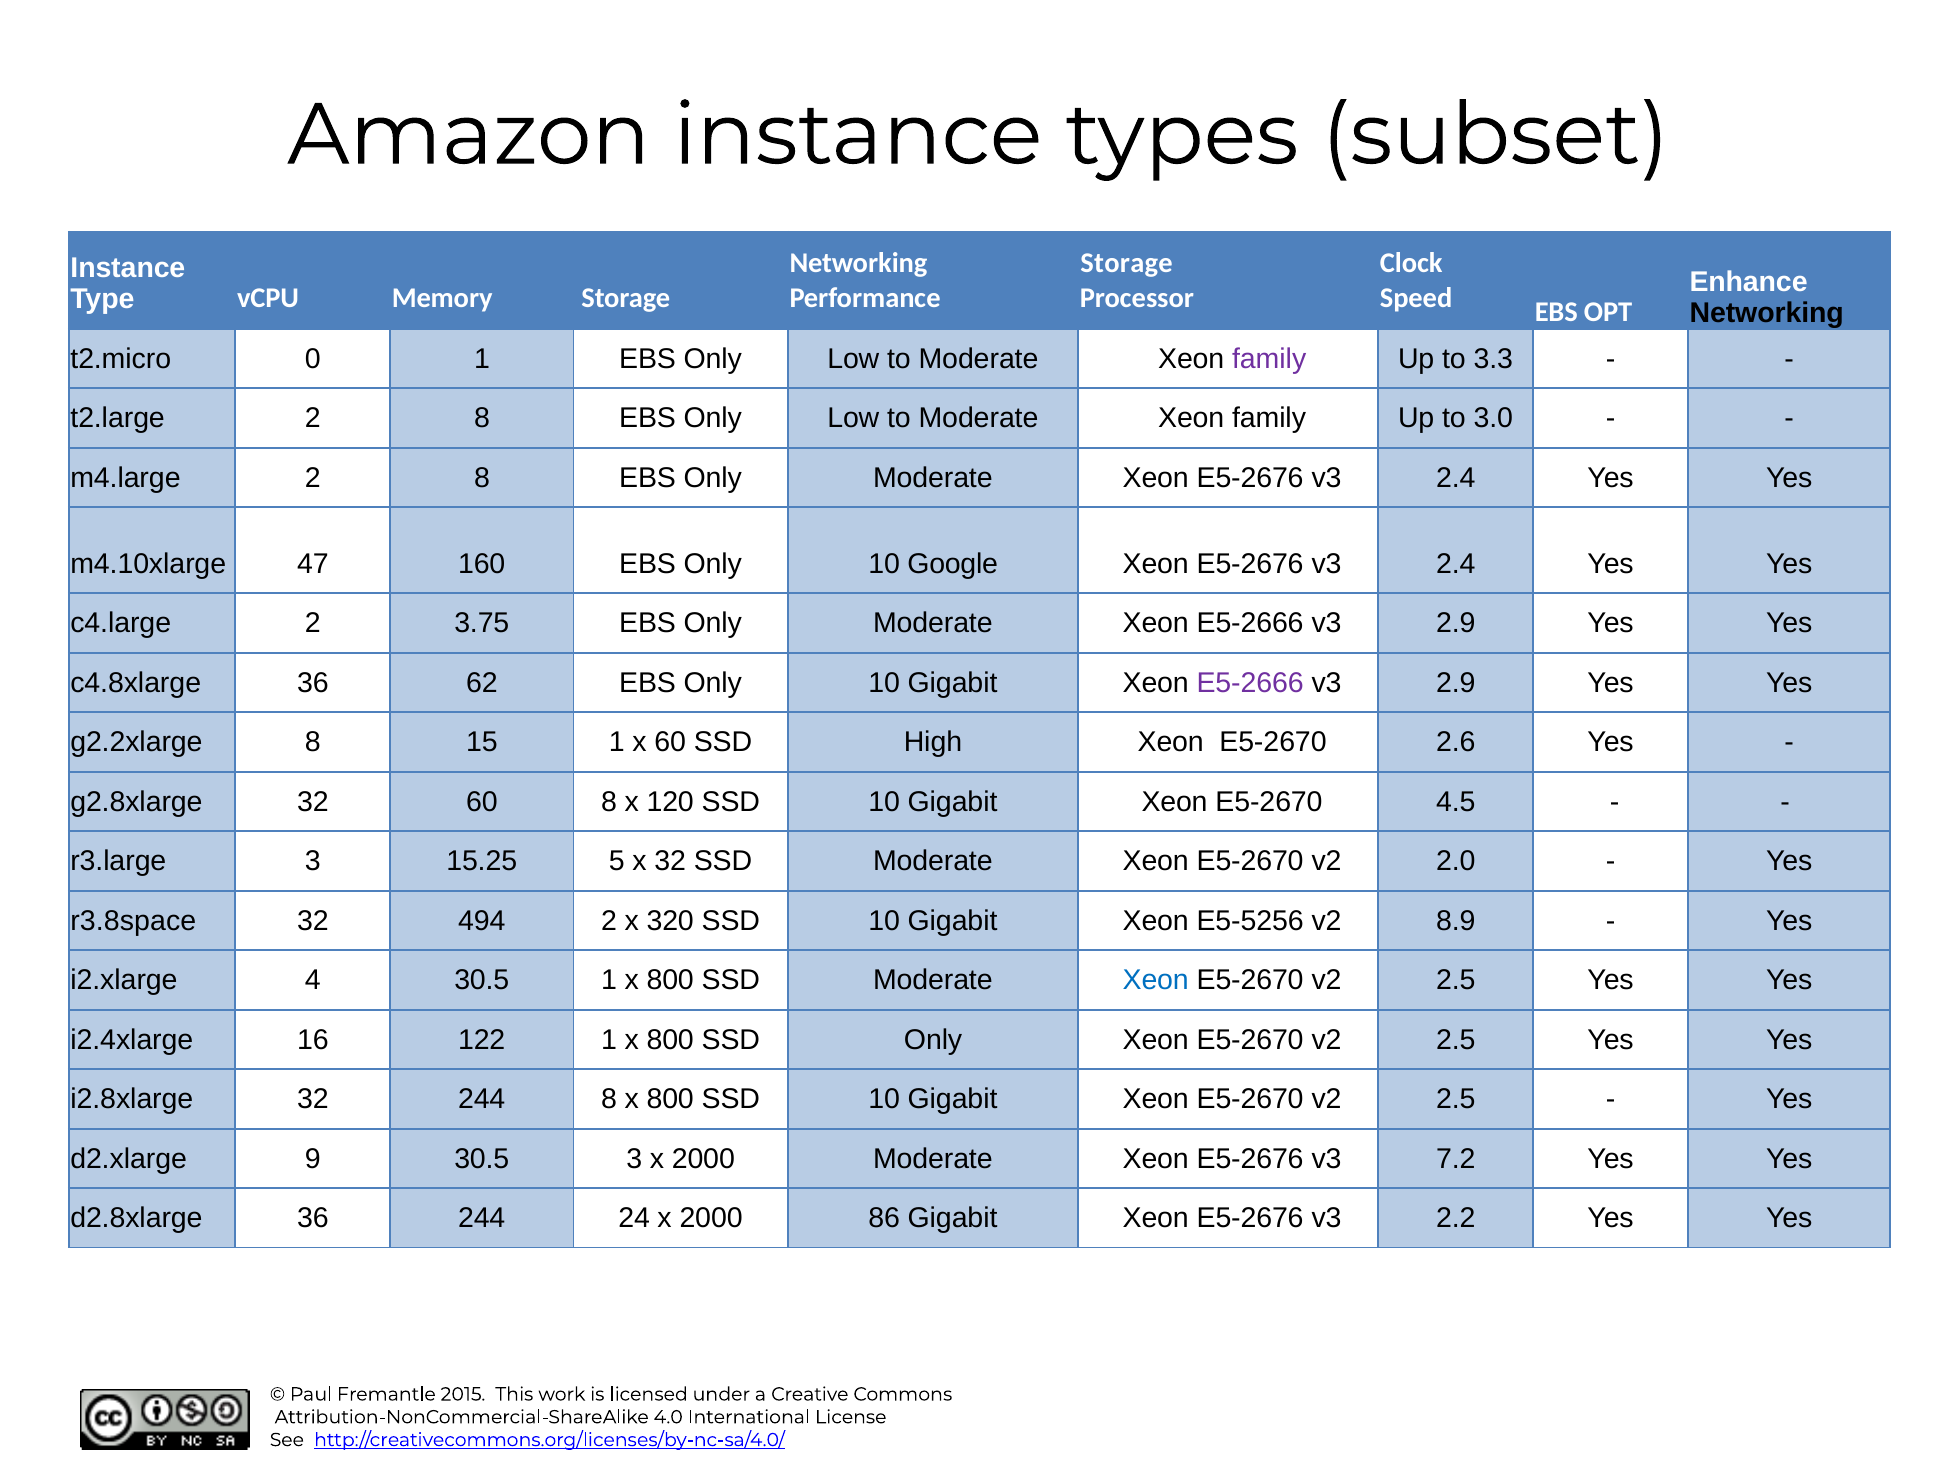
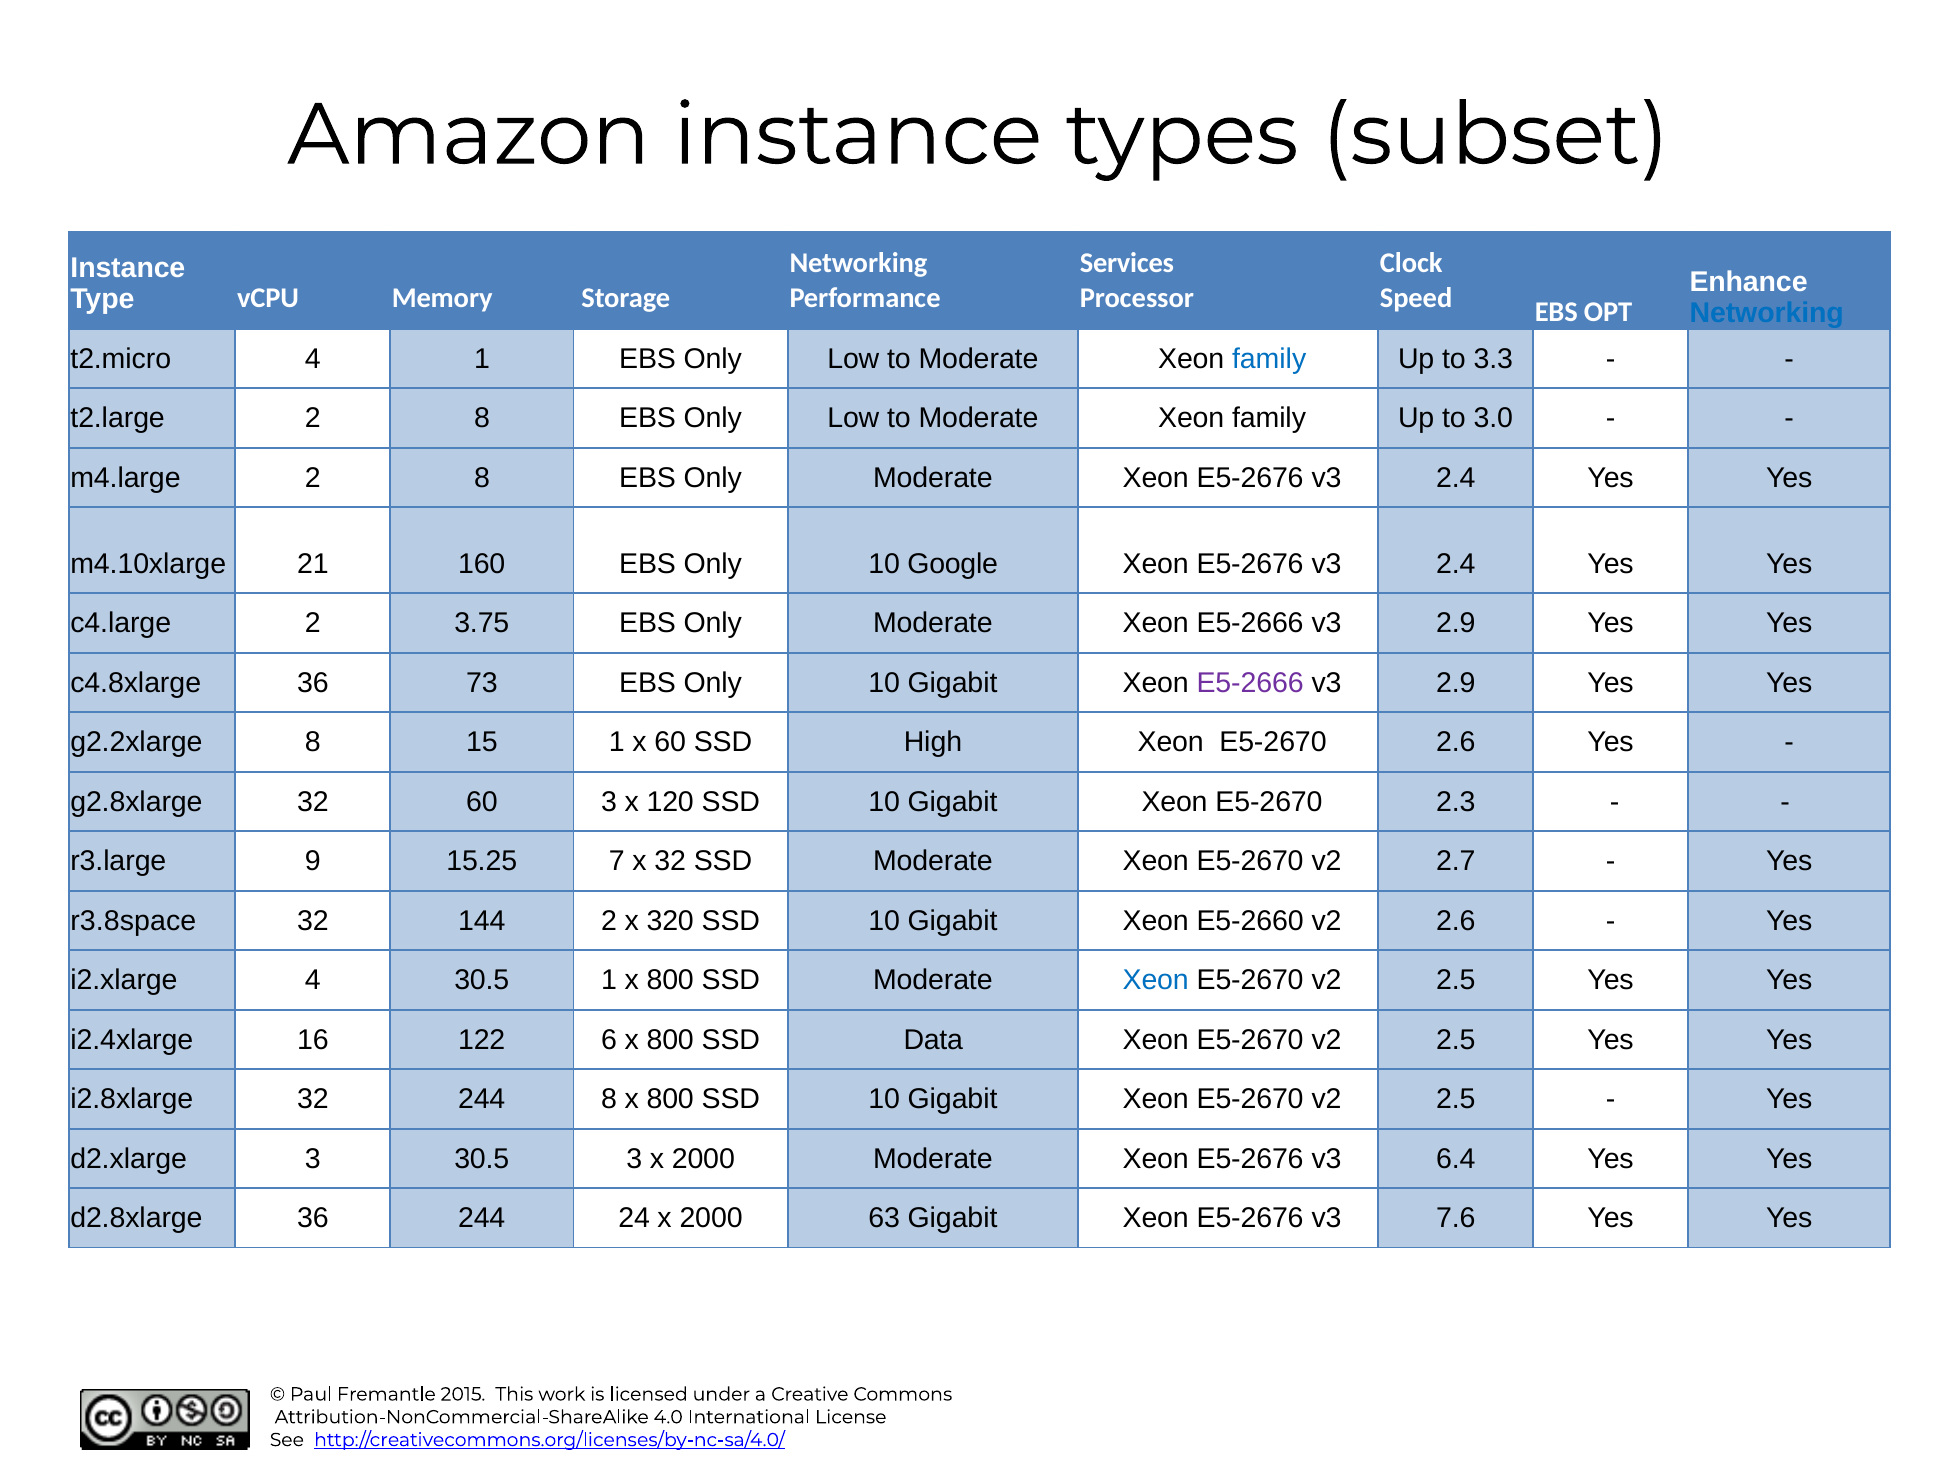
Storage at (1127, 263): Storage -> Services
Networking at (1767, 313) colour: black -> blue
t2.micro 0: 0 -> 4
family at (1269, 359) colour: purple -> blue
47: 47 -> 21
62: 62 -> 73
60 8: 8 -> 3
4.5: 4.5 -> 2.3
r3.large 3: 3 -> 9
5: 5 -> 7
2.0: 2.0 -> 2.7
494: 494 -> 144
E5-5256: E5-5256 -> E5-2660
v2 8.9: 8.9 -> 2.6
122 1: 1 -> 6
SSD Only: Only -> Data
d2.xlarge 9: 9 -> 3
7.2: 7.2 -> 6.4
86: 86 -> 63
2.2: 2.2 -> 7.6
